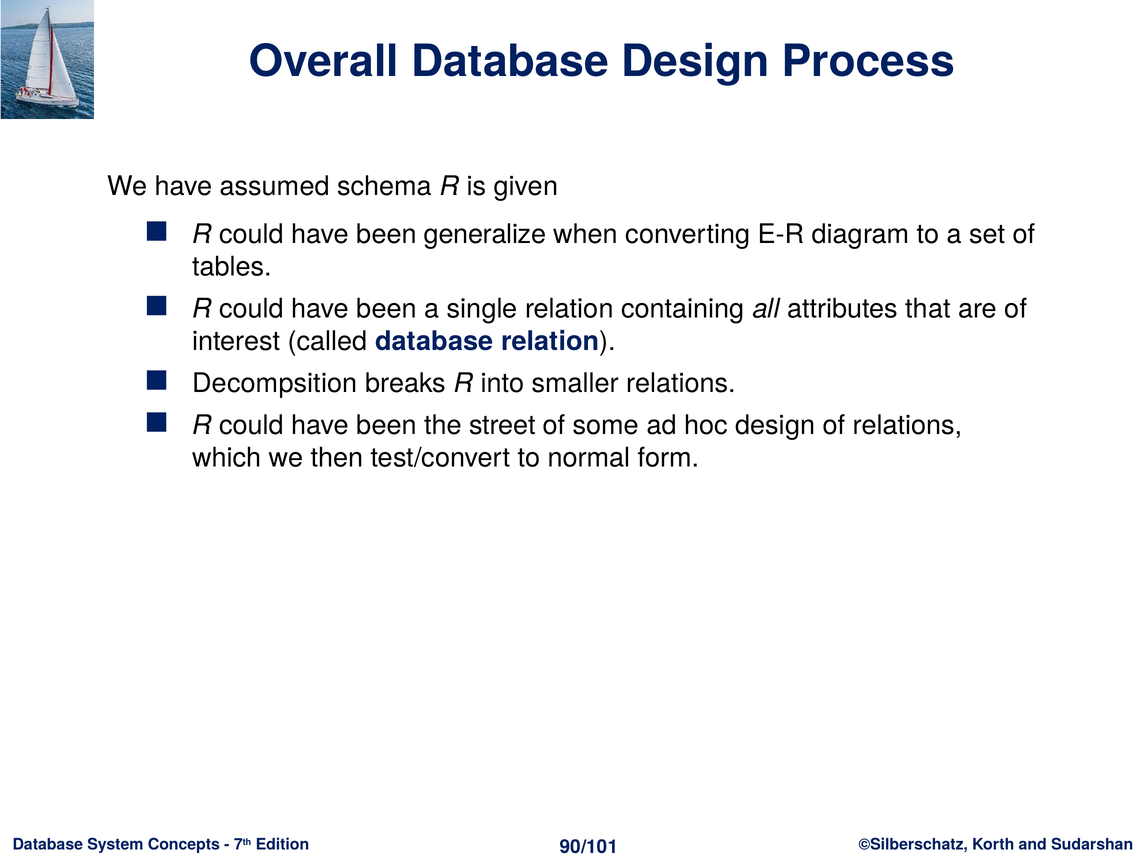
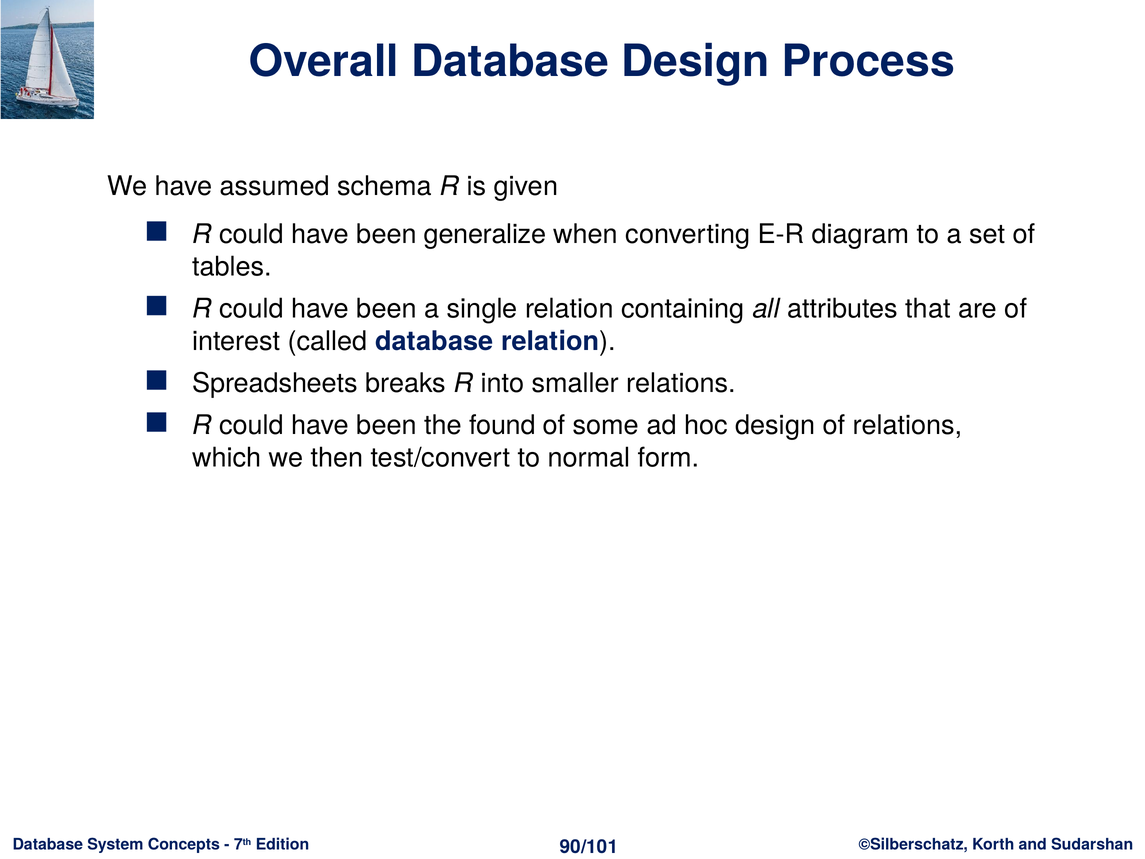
Decompsition: Decompsition -> Spreadsheets
street: street -> found
